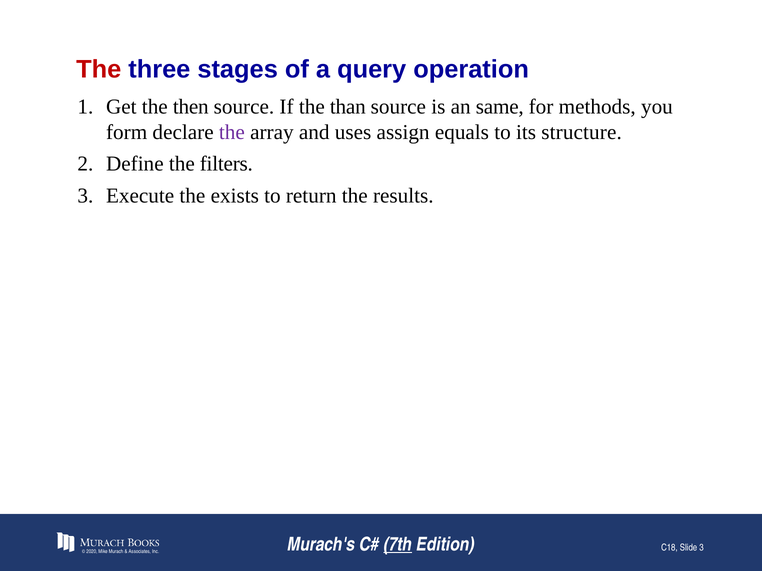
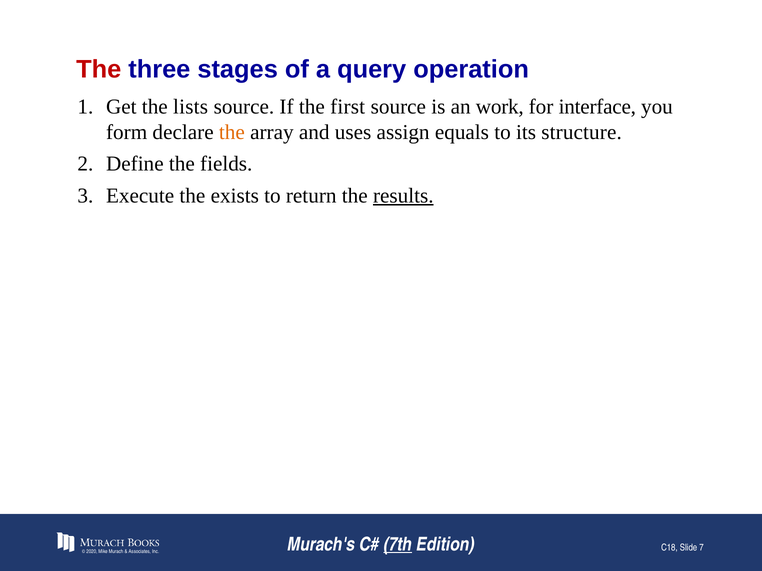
then: then -> lists
than: than -> first
same: same -> work
methods: methods -> interface
the at (232, 132) colour: purple -> orange
filters: filters -> fields
results underline: none -> present
Slide 3: 3 -> 7
